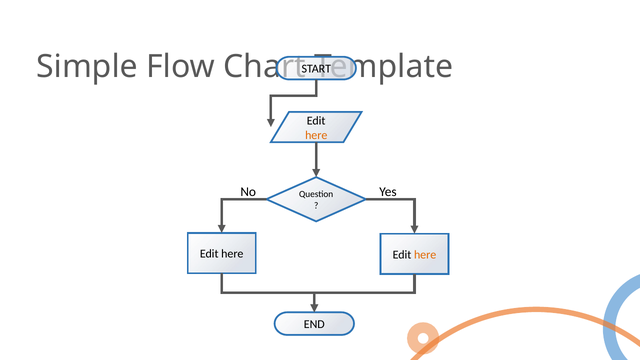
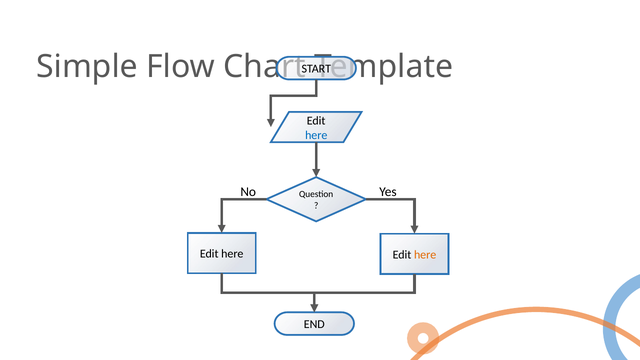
here at (316, 135) colour: orange -> blue
